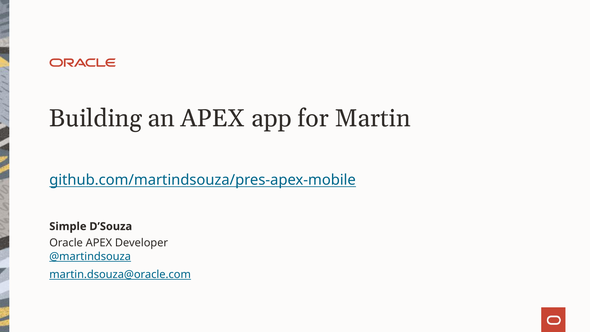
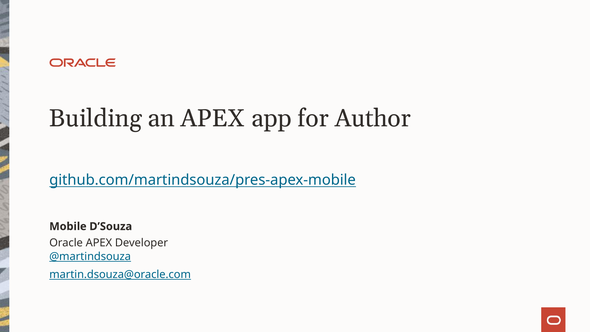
Martin: Martin -> Author
Simple: Simple -> Mobile
